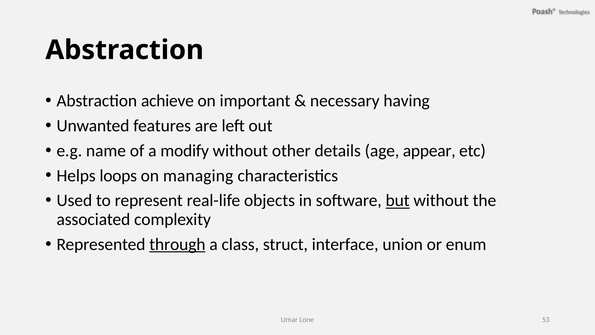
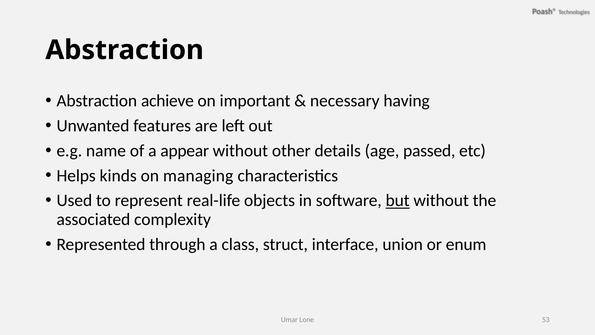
modify: modify -> appear
appear: appear -> passed
loops: loops -> kinds
through underline: present -> none
